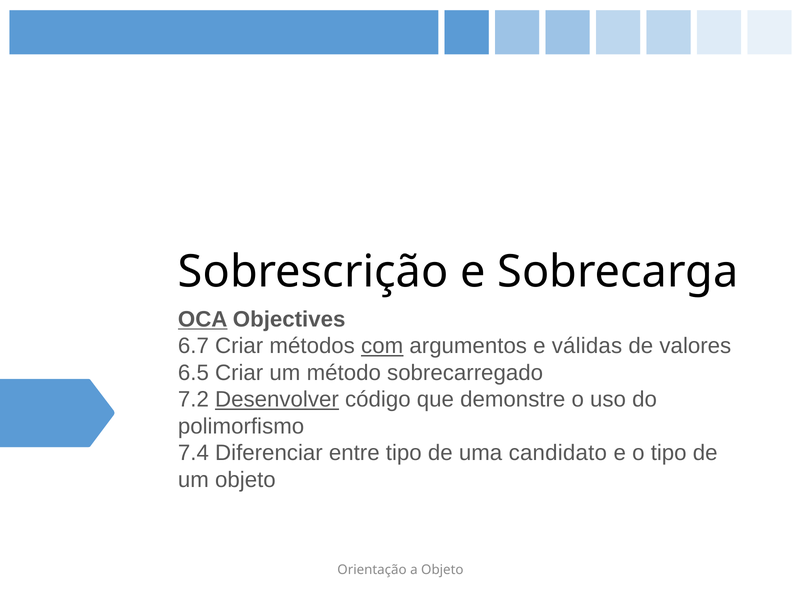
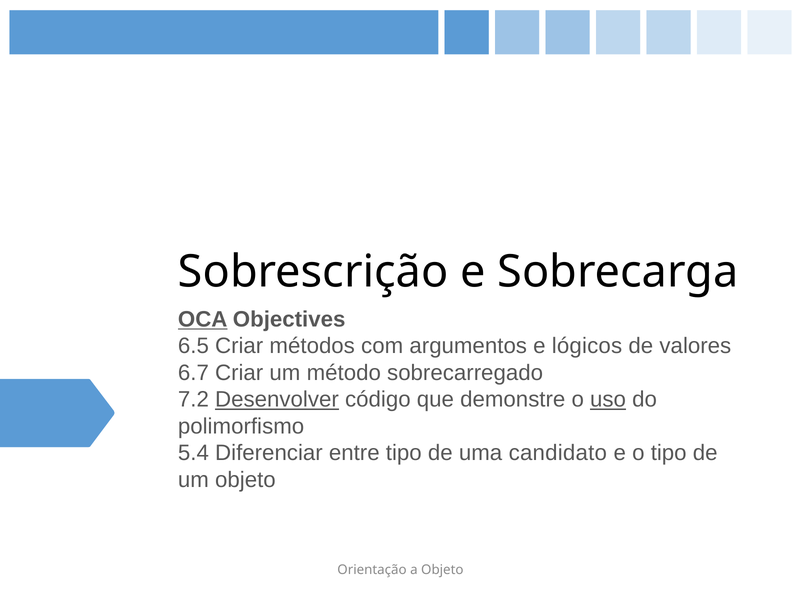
6.7: 6.7 -> 6.5
com underline: present -> none
válidas: válidas -> lógicos
6.5: 6.5 -> 6.7
uso underline: none -> present
7.4: 7.4 -> 5.4
